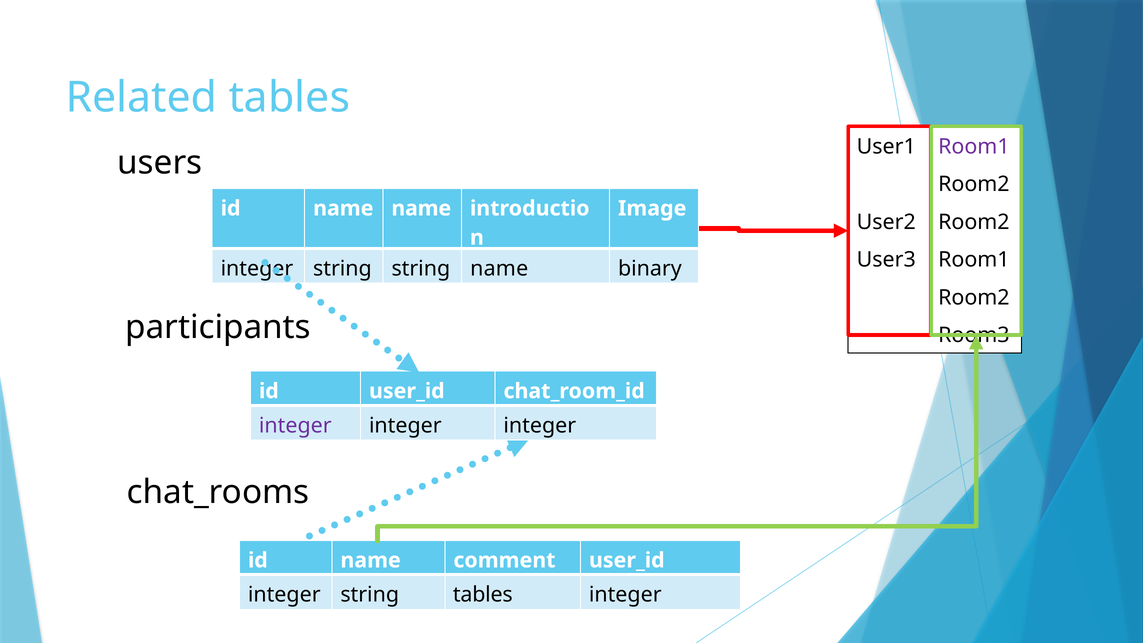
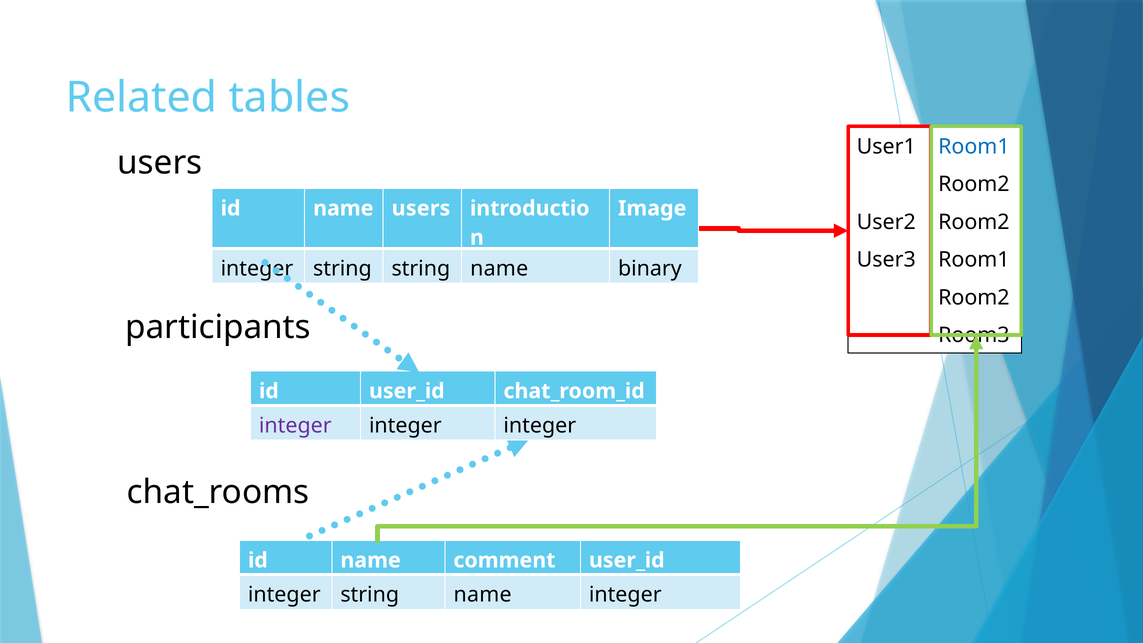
Room1 at (974, 146) colour: purple -> blue
name name: name -> users
integer string tables: tables -> name
